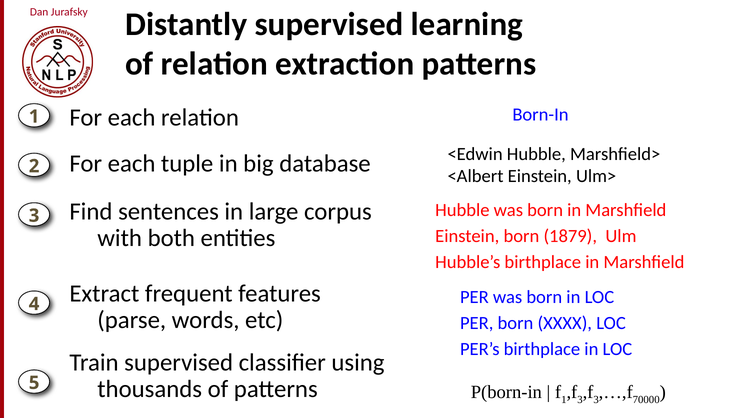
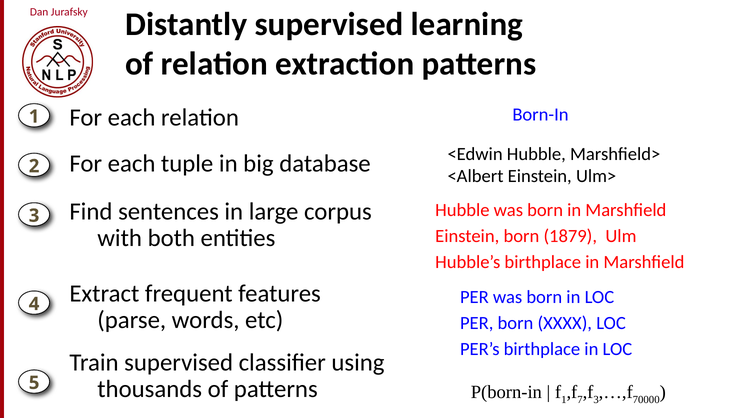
3 at (580, 400): 3 -> 7
